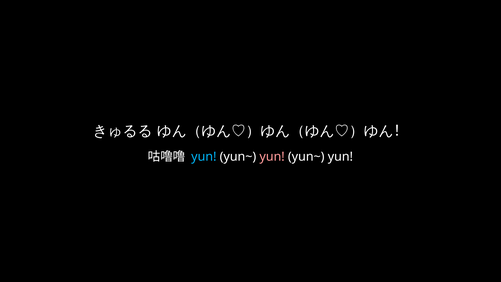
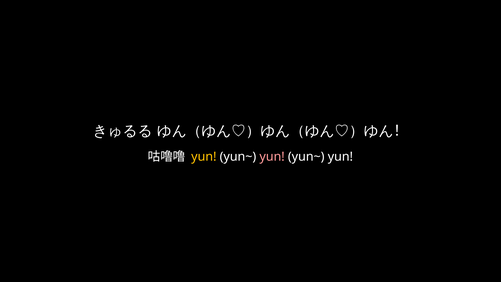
yun at (204, 157) colour: light blue -> yellow
